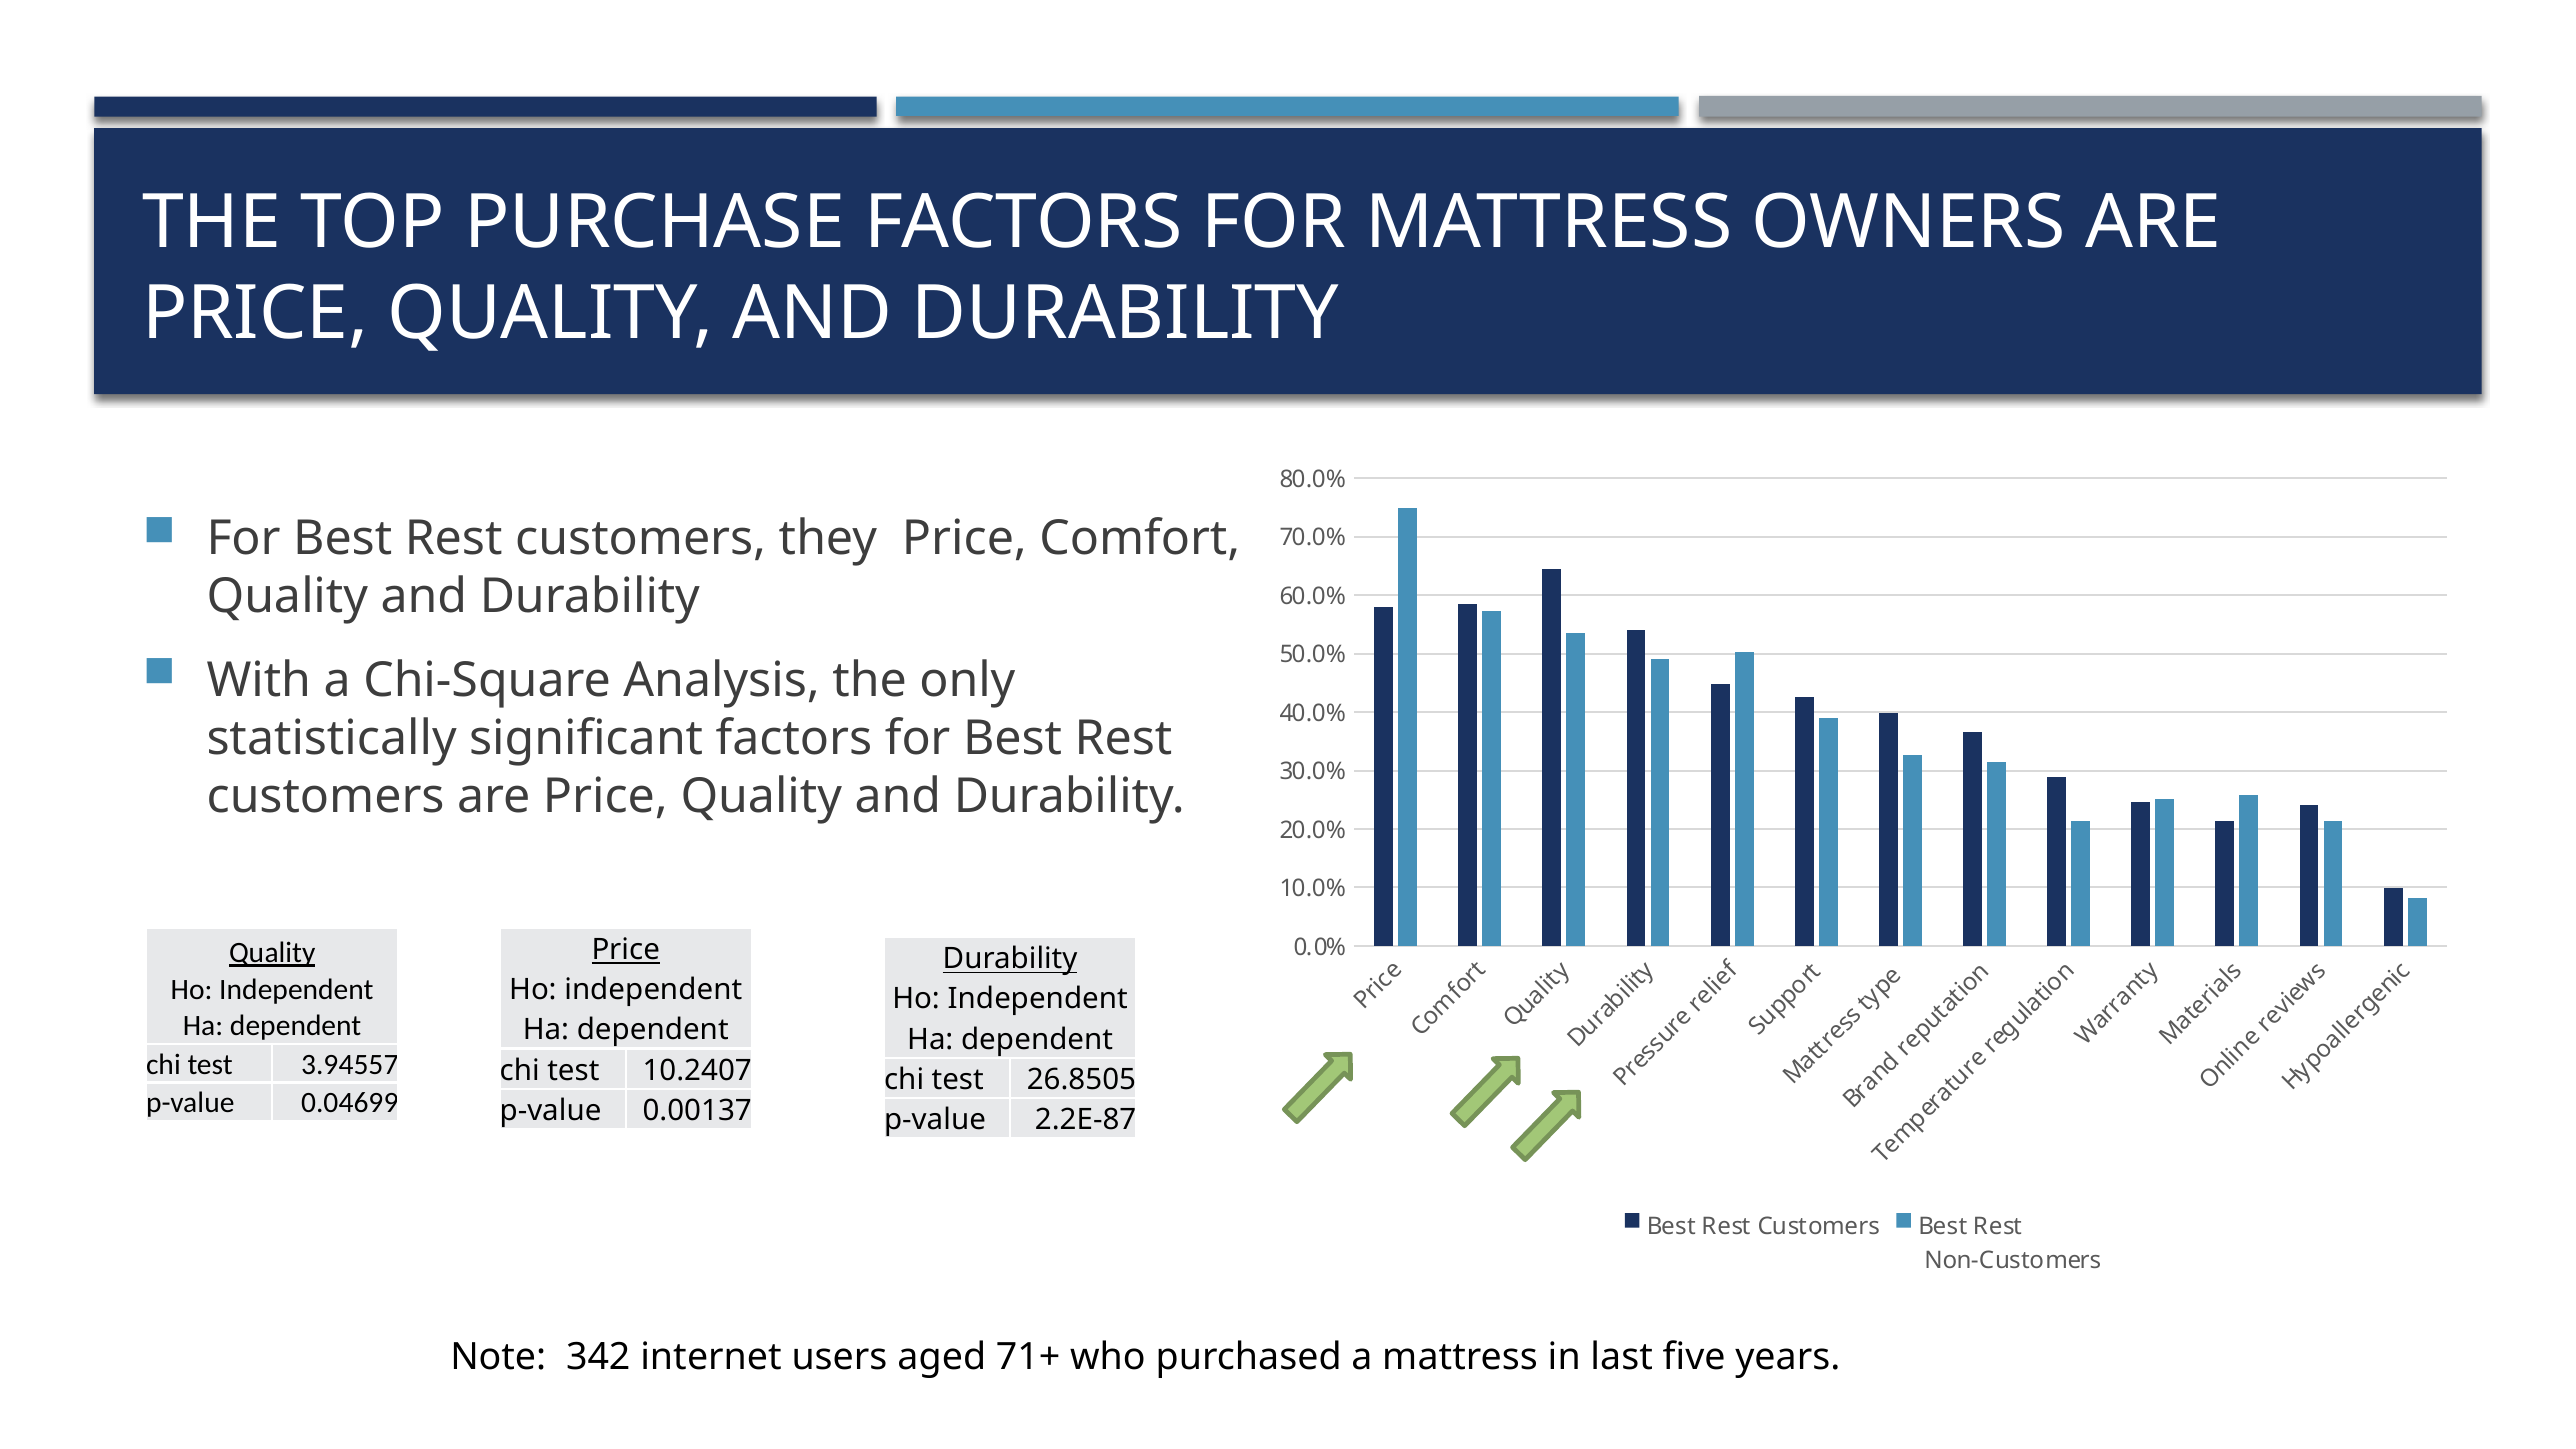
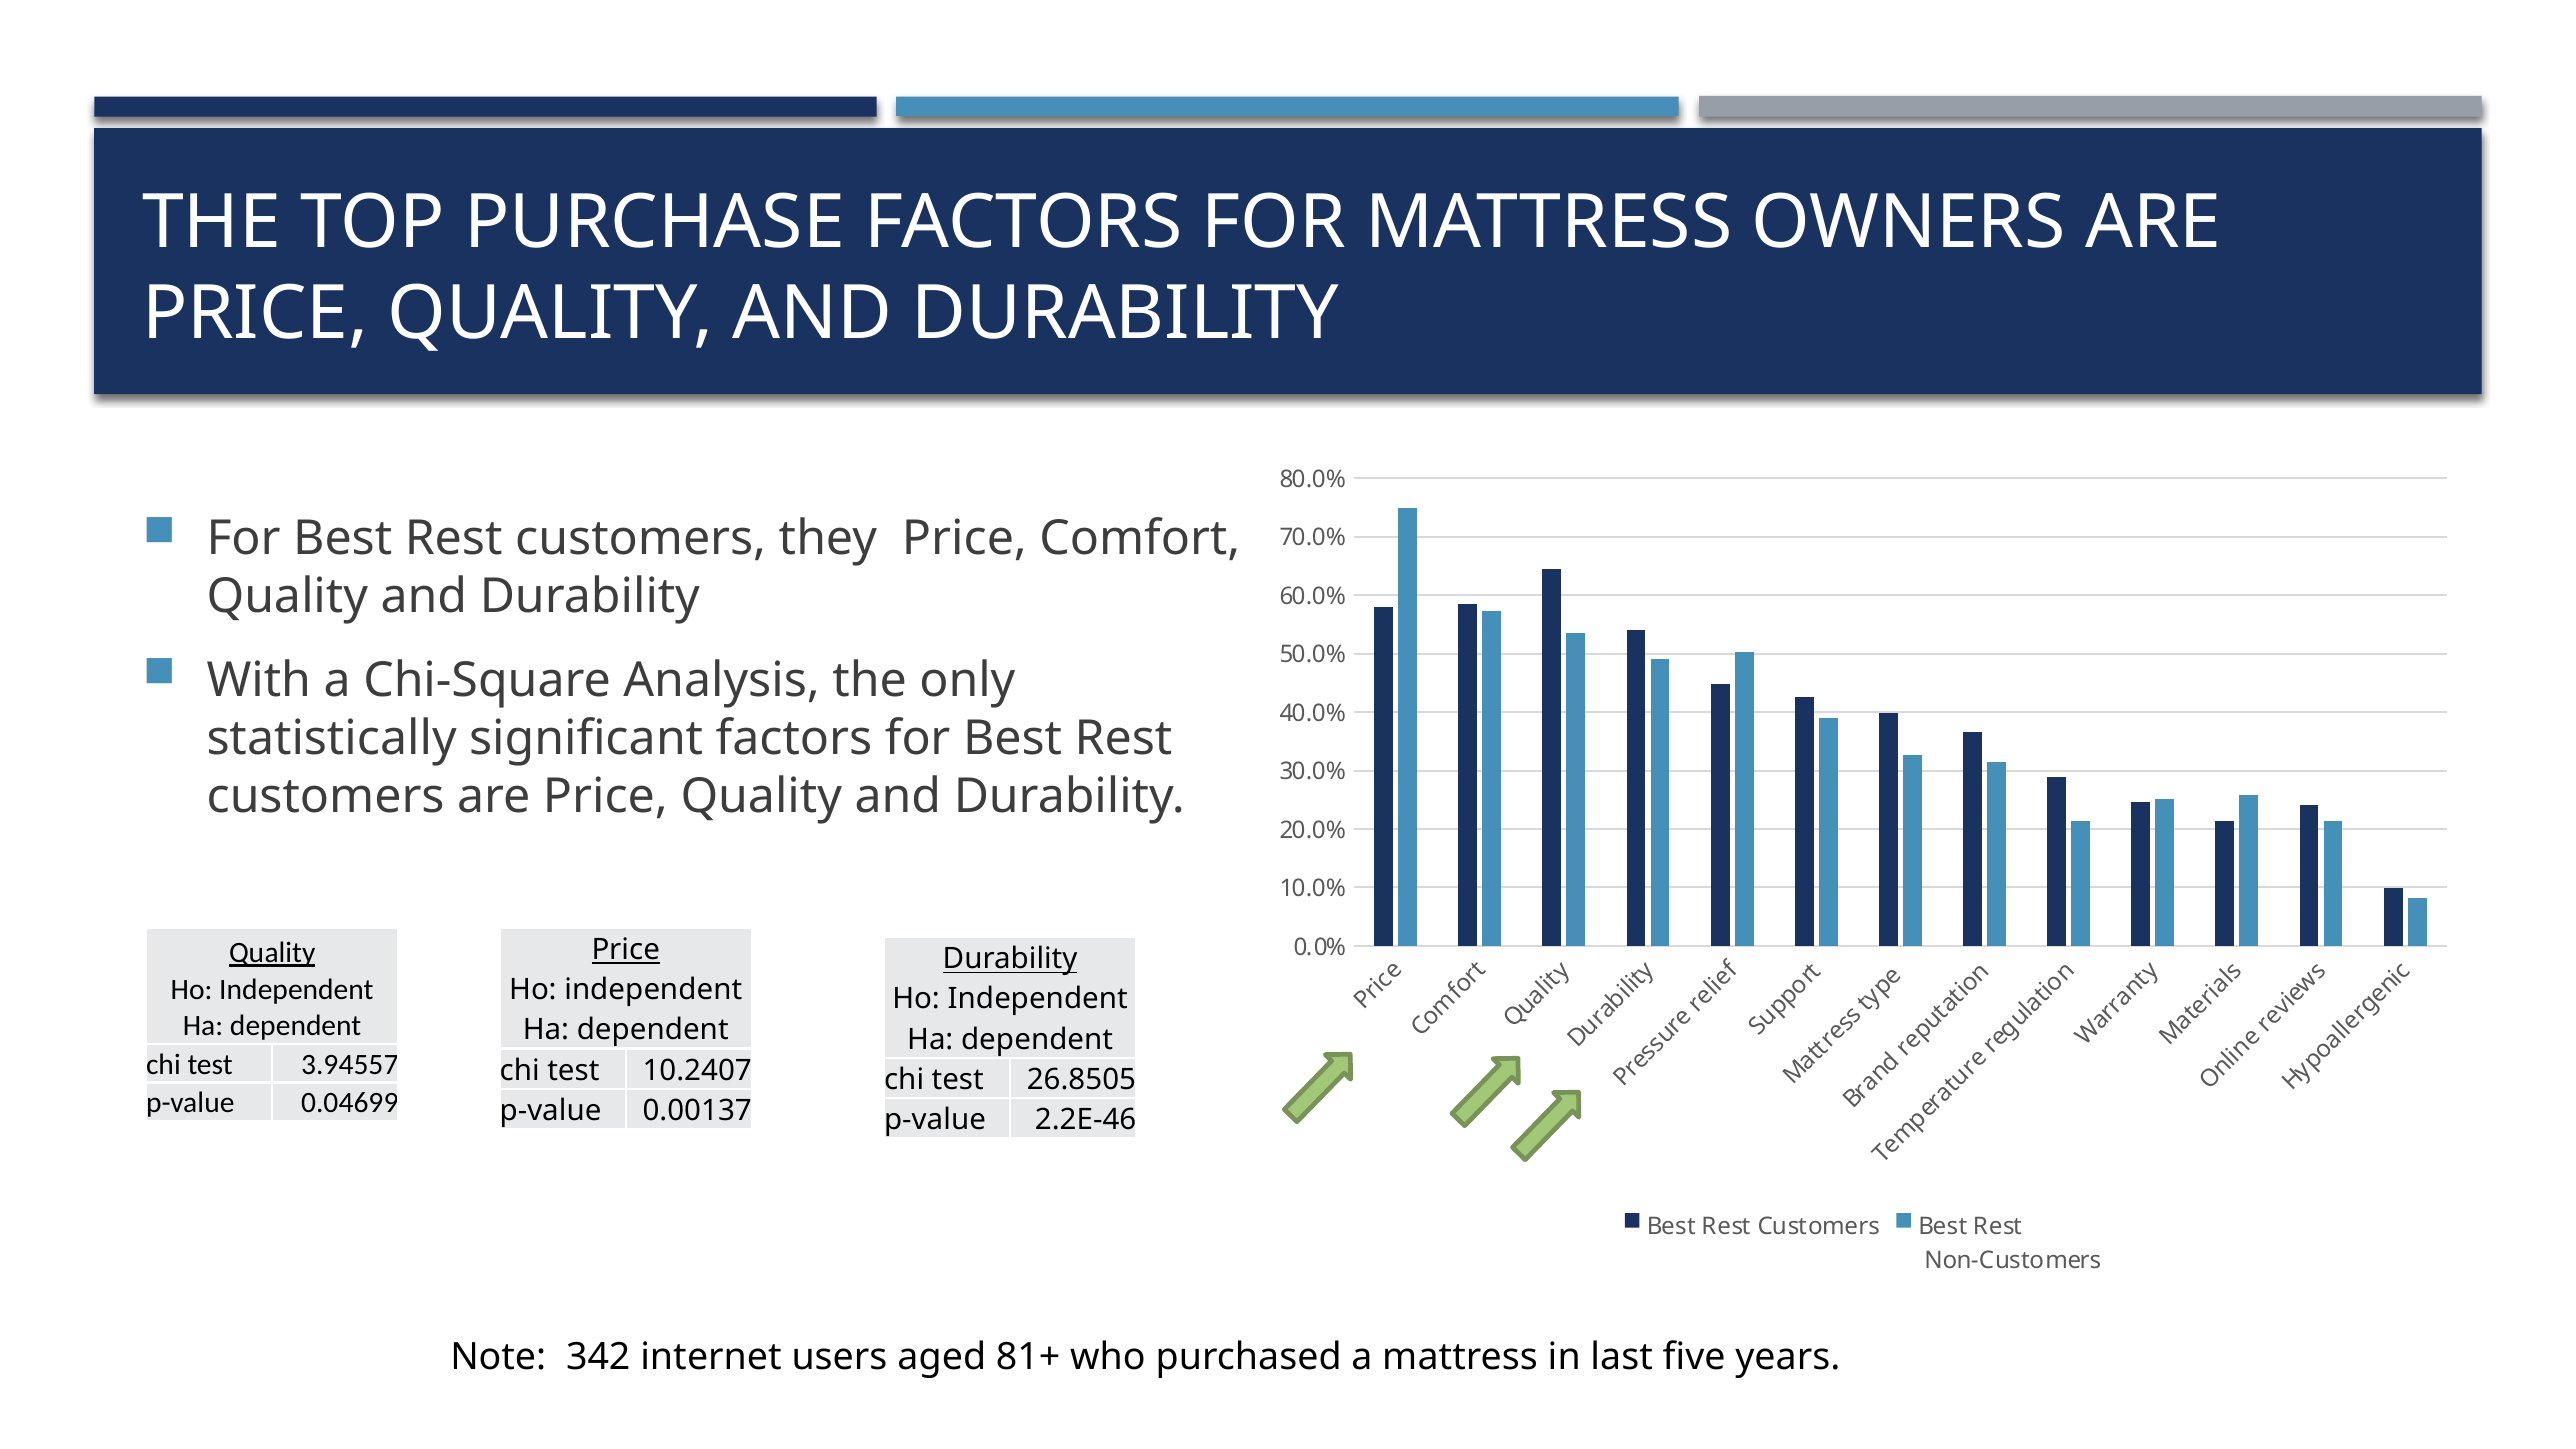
2.2E-87: 2.2E-87 -> 2.2E-46
71+: 71+ -> 81+
